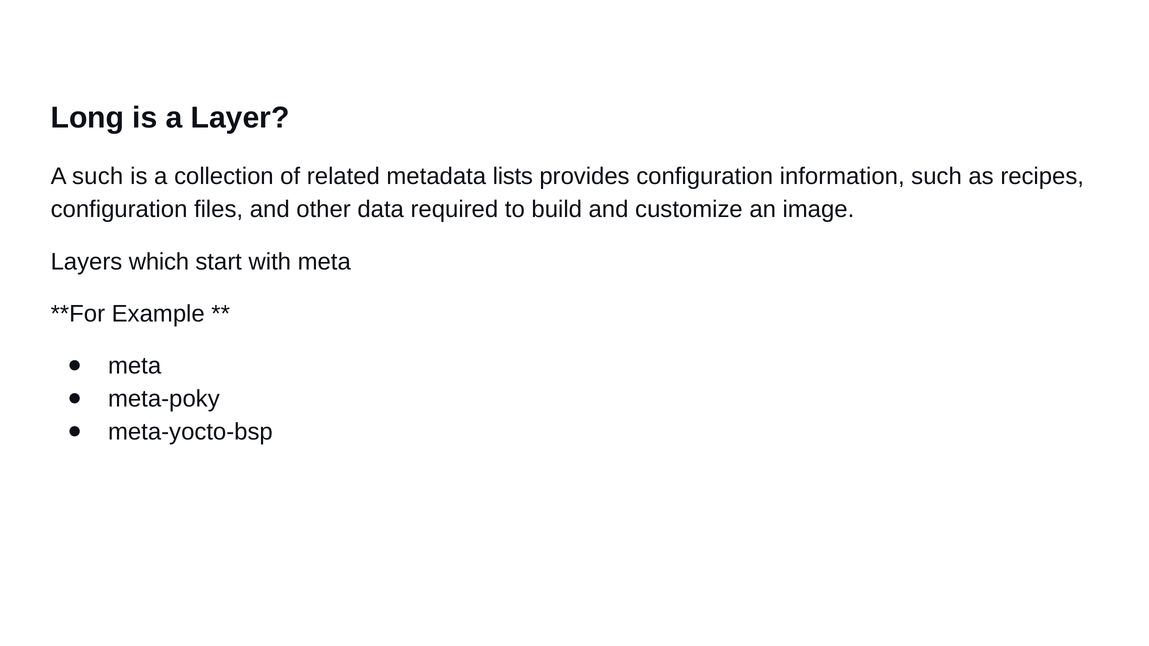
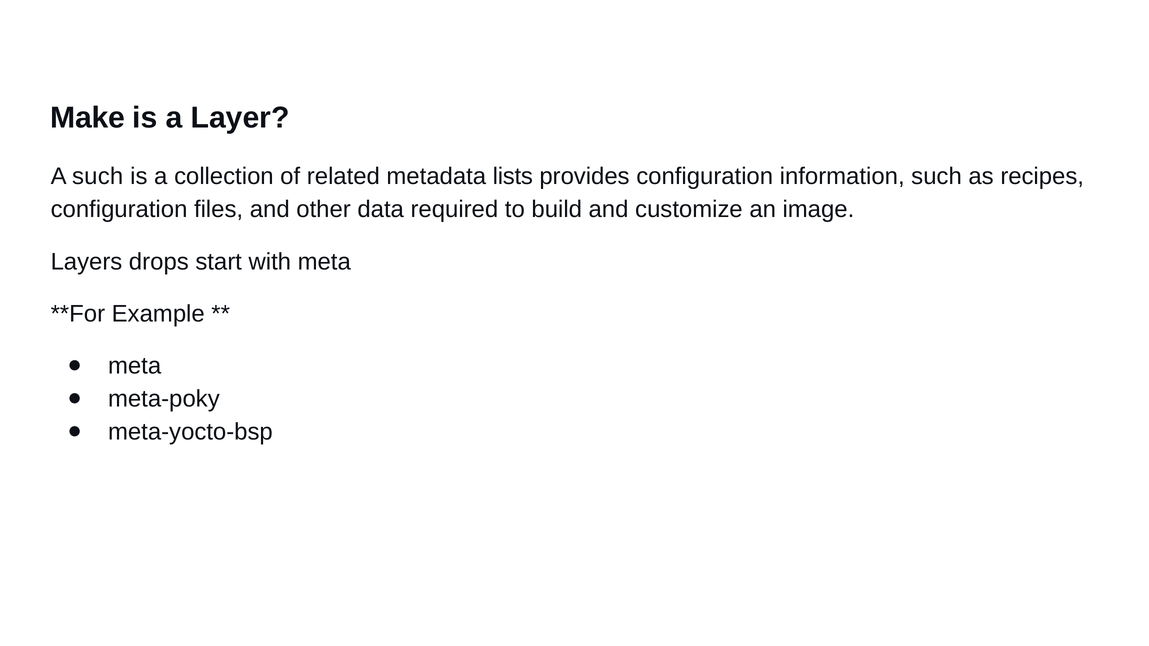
Long: Long -> Make
which: which -> drops
